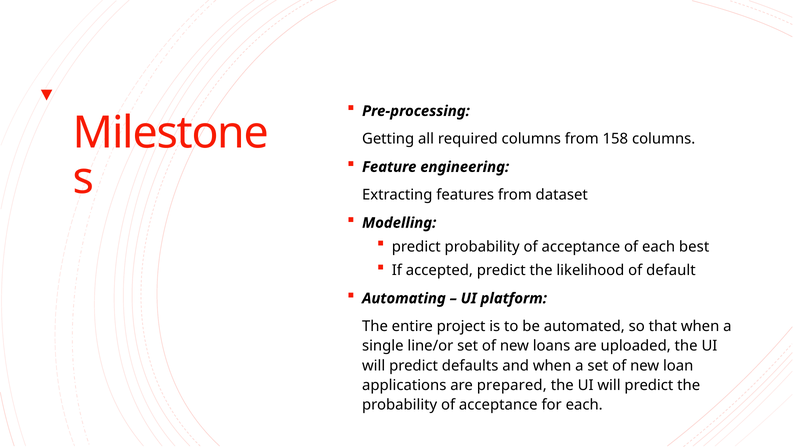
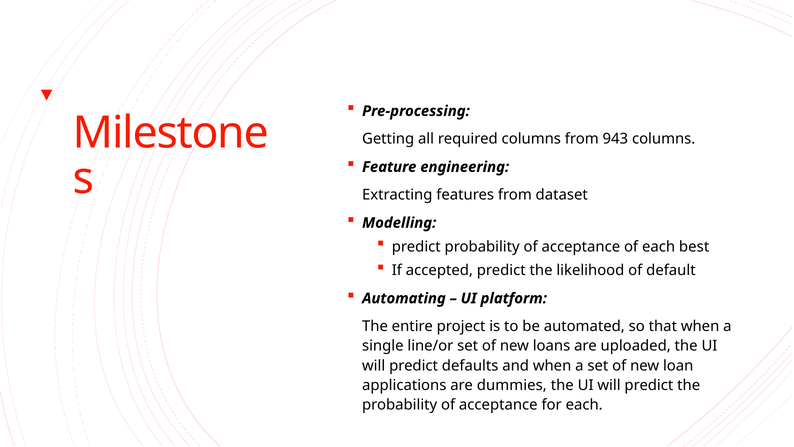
158: 158 -> 943
prepared: prepared -> dummies
